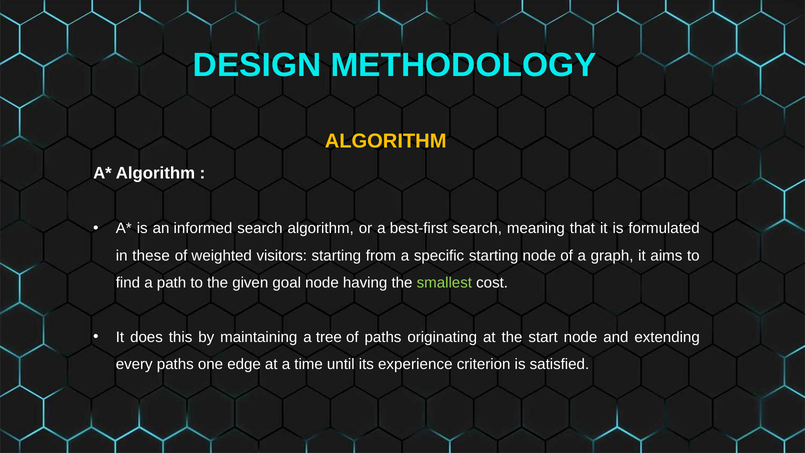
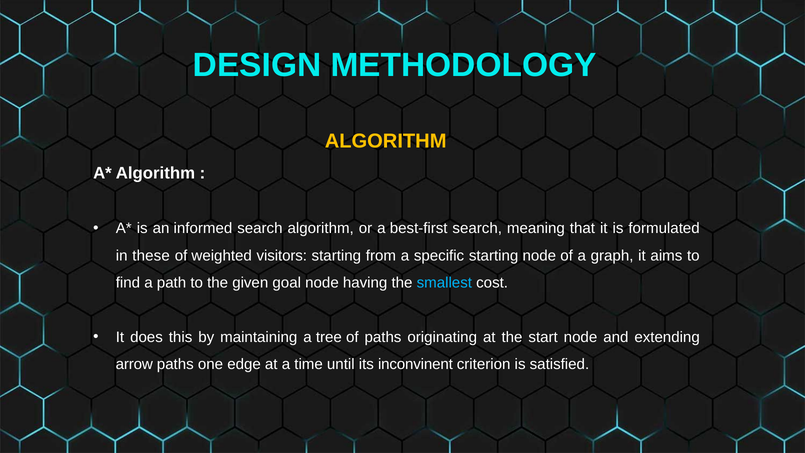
smallest colour: light green -> light blue
every: every -> arrow
experience: experience -> inconvinent
